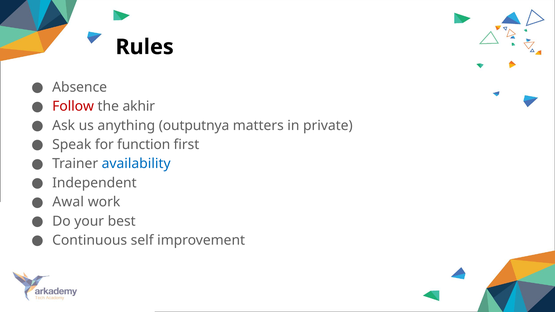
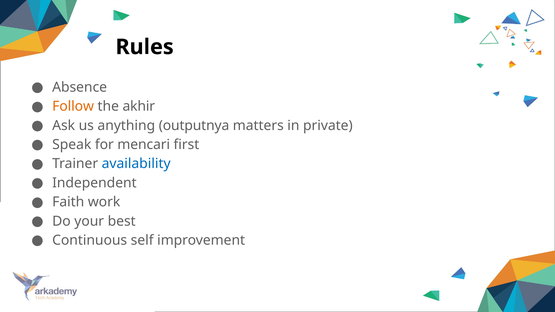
Follow colour: red -> orange
function: function -> mencari
Awal: Awal -> Faith
